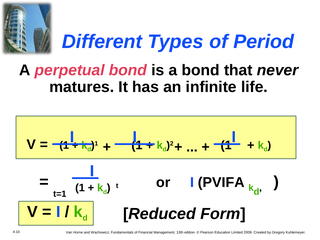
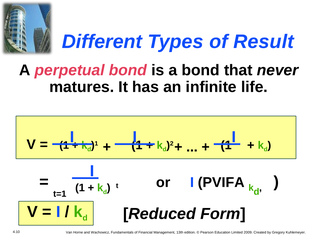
Period: Period -> Result
